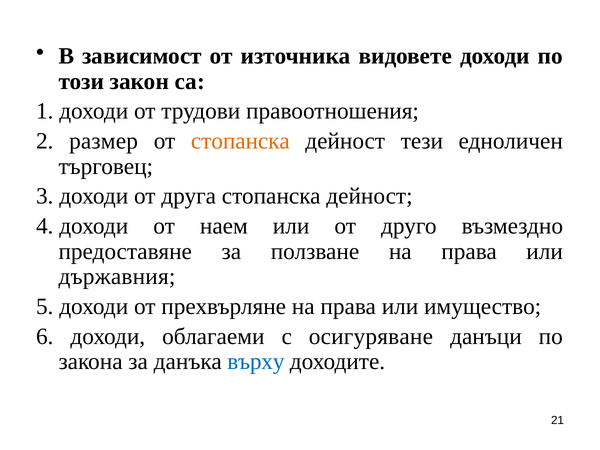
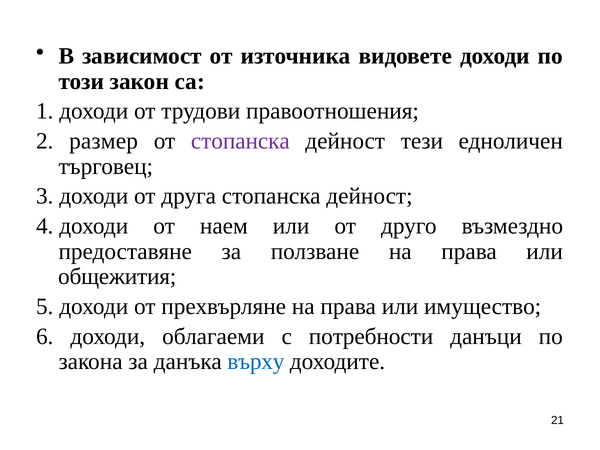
стопанска at (240, 141) colour: orange -> purple
държавния: държавния -> общежития
осигуряване: осигуряване -> потребности
